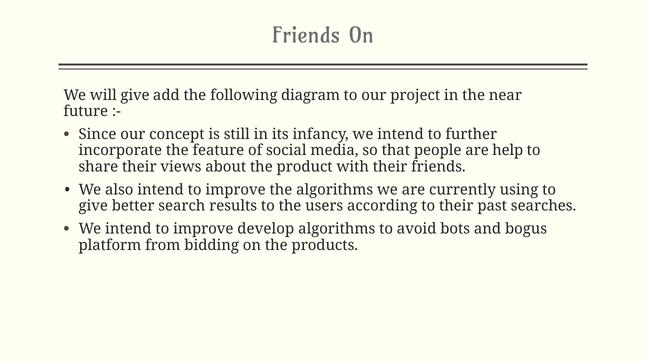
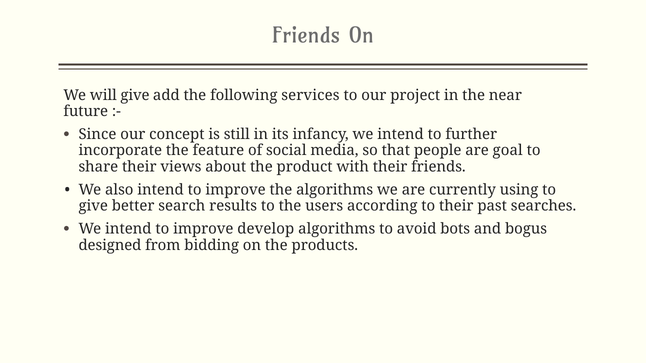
diagram: diagram -> services
help: help -> goal
platform: platform -> designed
